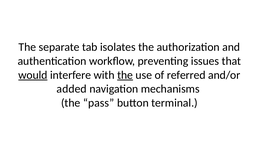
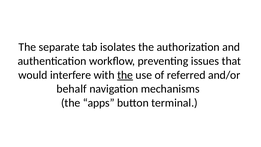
would underline: present -> none
added: added -> behalf
pass: pass -> apps
